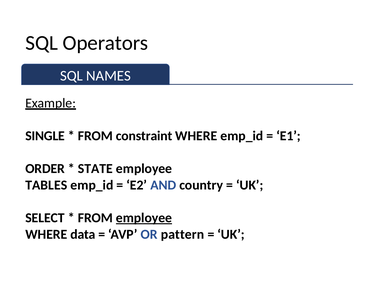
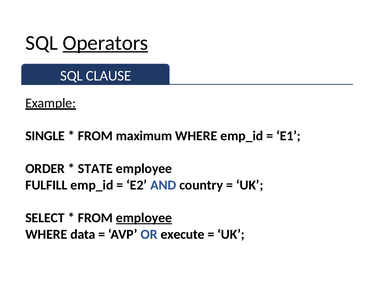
Operators underline: none -> present
NAMES: NAMES -> CLAUSE
constraint: constraint -> maximum
TABLES: TABLES -> FULFILL
pattern: pattern -> execute
